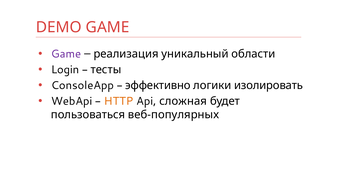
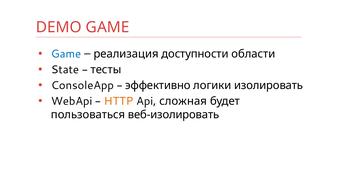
Game at (66, 54) colour: purple -> blue
уникальный: уникальный -> доступности
Login: Login -> State
веб-популярных: веб-популярных -> веб-изолировать
